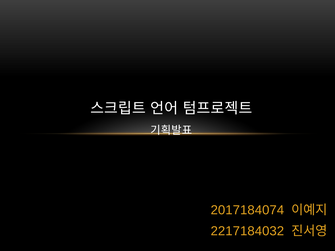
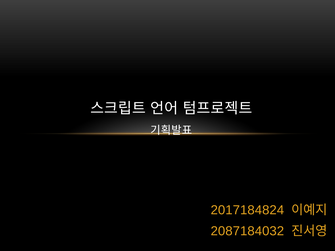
2017184074: 2017184074 -> 2017184824
2217184032: 2217184032 -> 2087184032
